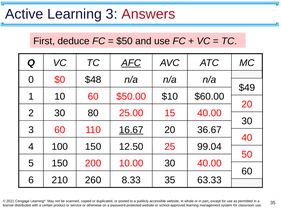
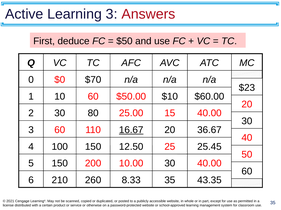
AFC at (131, 63) underline: present -> none
$48: $48 -> $70
$49: $49 -> $23
99.04: 99.04 -> 25.45
63.33: 63.33 -> 43.35
